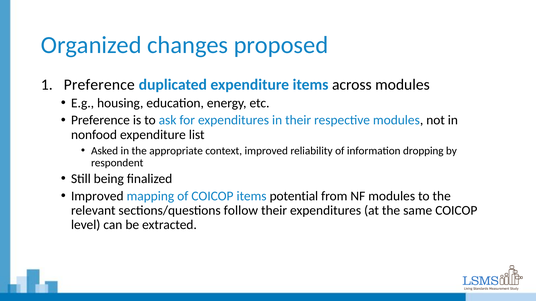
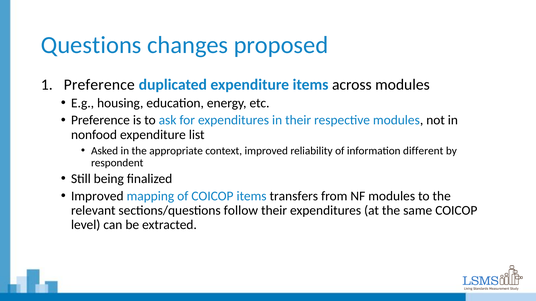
Organized: Organized -> Questions
dropping: dropping -> different
potential: potential -> transfers
